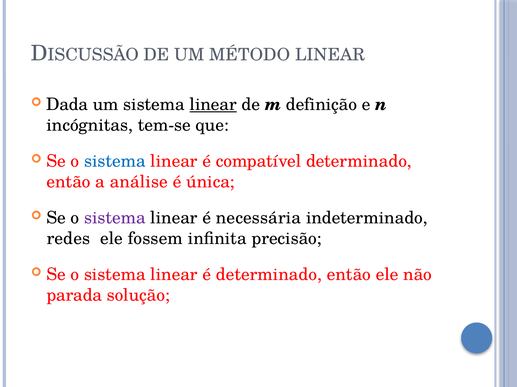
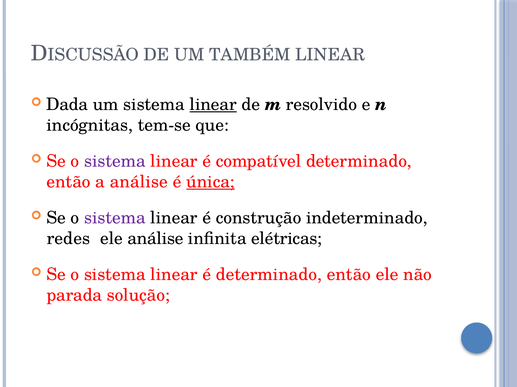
MÉTODO: MÉTODO -> TAMBÉM
definição: definição -> resolvido
sistema at (115, 161) colour: blue -> purple
única underline: none -> present
necessária: necessária -> construção
ele fossem: fossem -> análise
precisão: precisão -> elétricas
